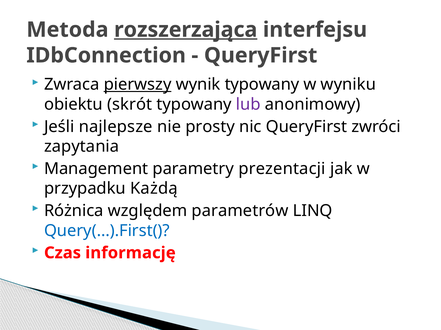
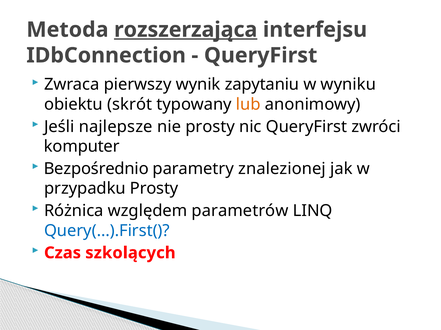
pierwszy underline: present -> none
wynik typowany: typowany -> zapytaniu
lub colour: purple -> orange
zapytania: zapytania -> komputer
Management: Management -> Bezpośrednio
prezentacji: prezentacji -> znalezionej
przypadku Każdą: Każdą -> Prosty
informację: informację -> szkolących
